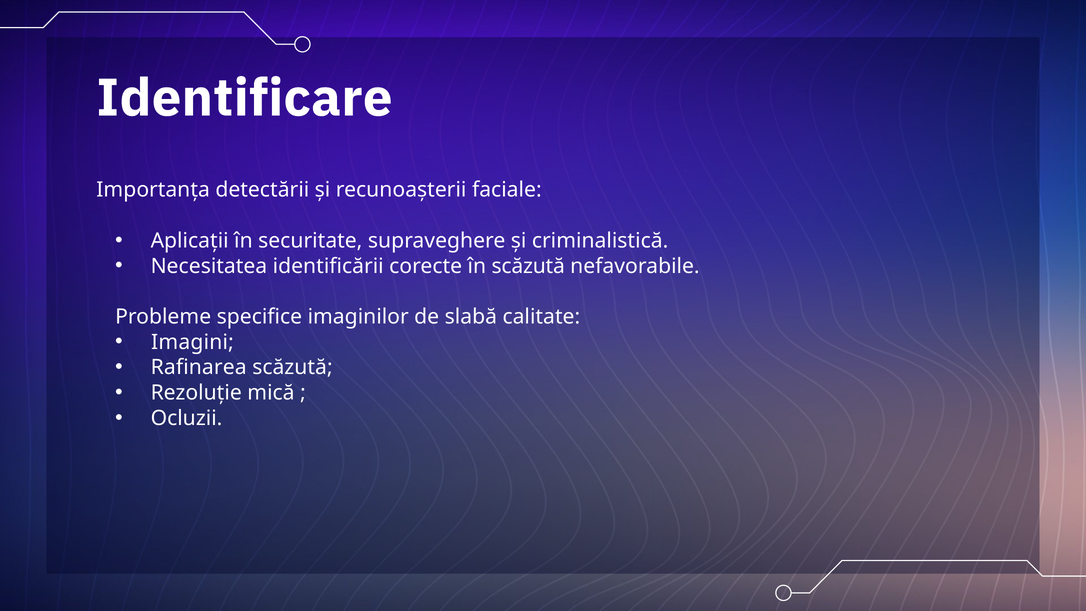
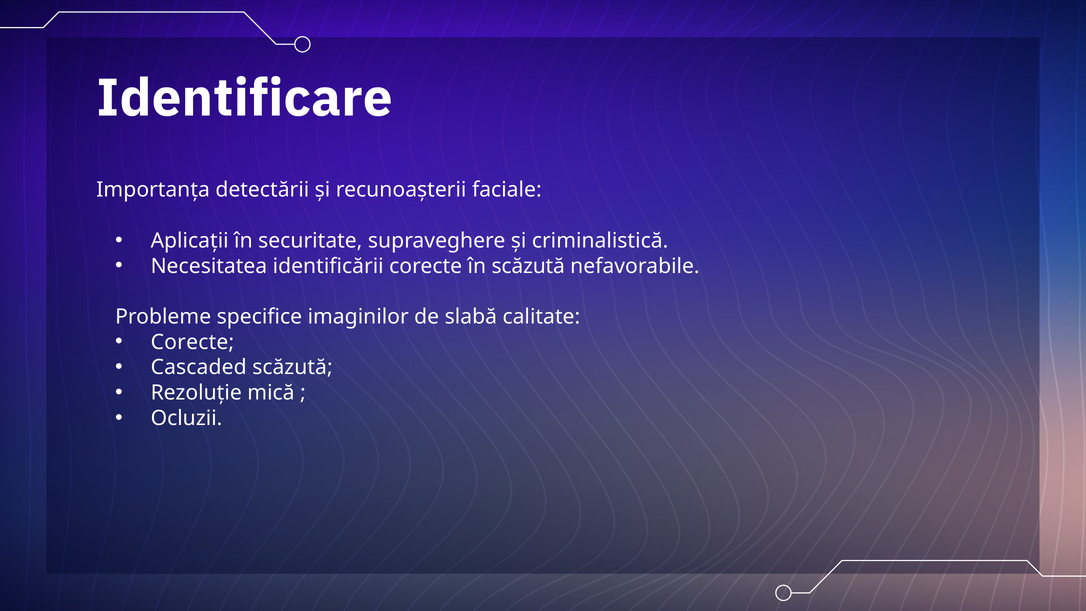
Imagini at (192, 342): Imagini -> Corecte
Rafinarea: Rafinarea -> Cascaded
